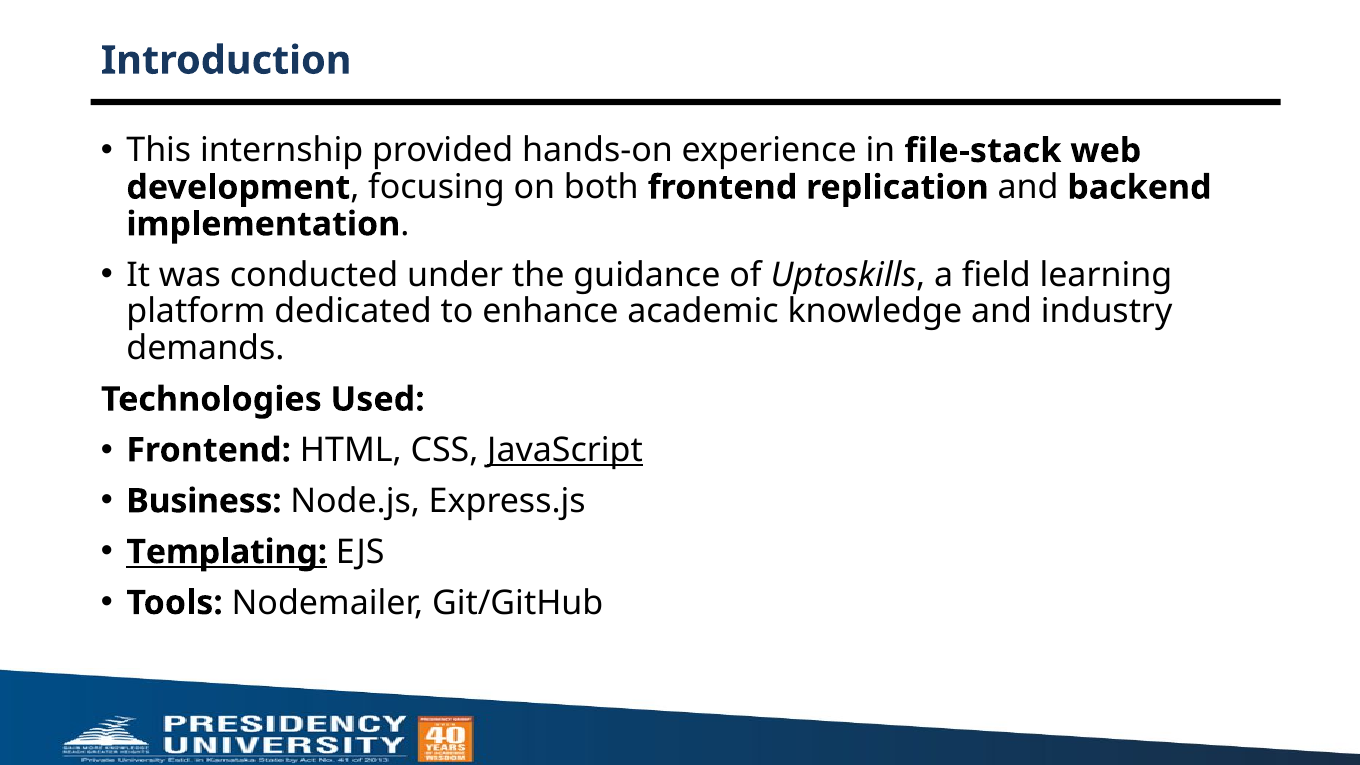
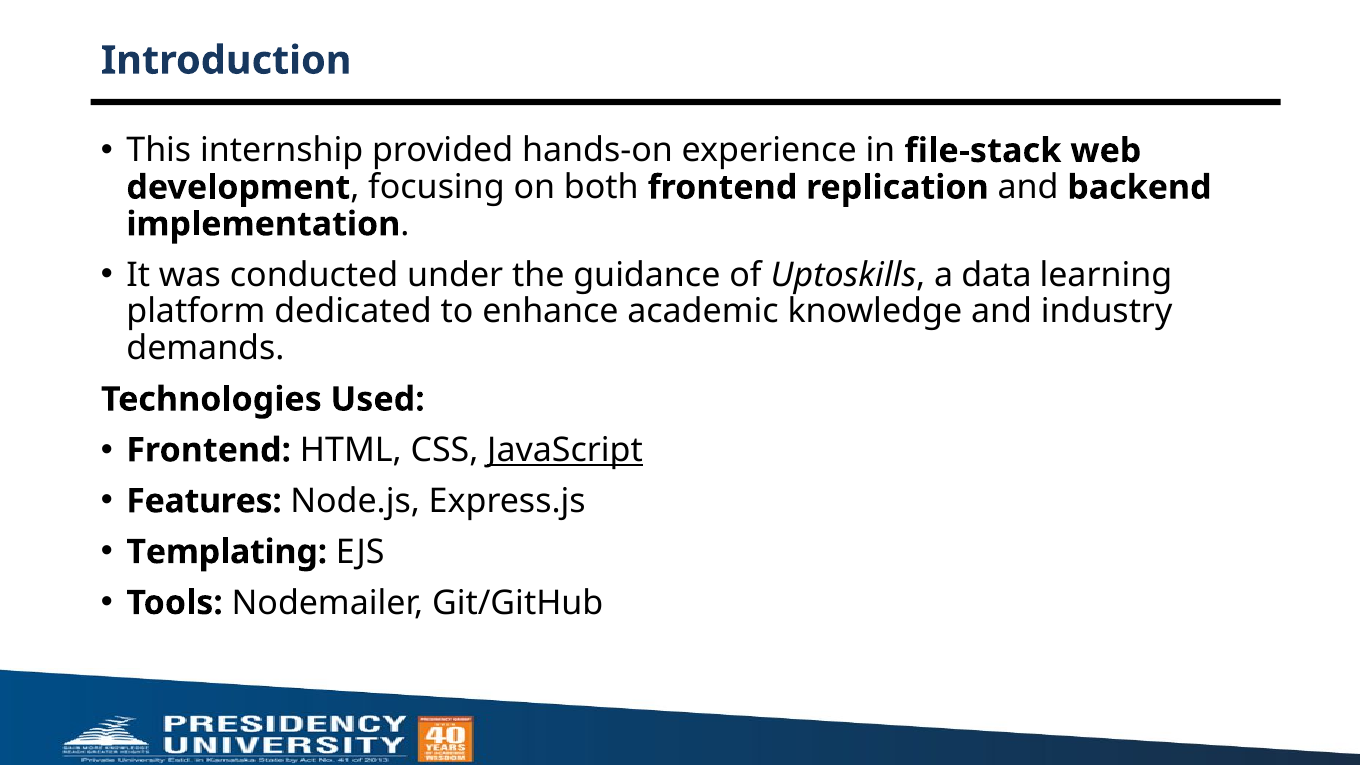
field: field -> data
Business: Business -> Features
Templating underline: present -> none
